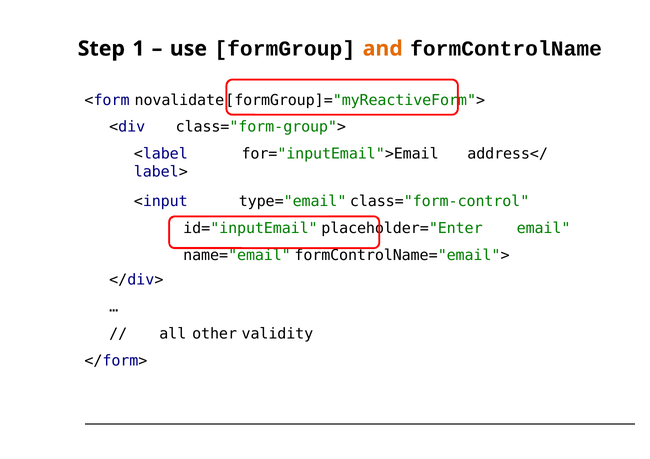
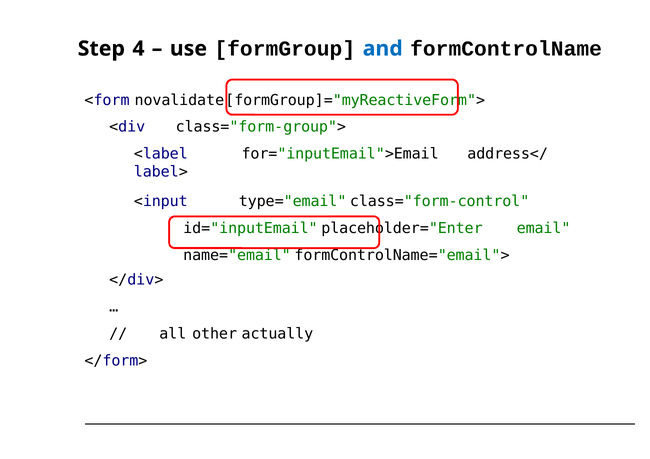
1: 1 -> 4
and colour: orange -> blue
validity: validity -> actually
